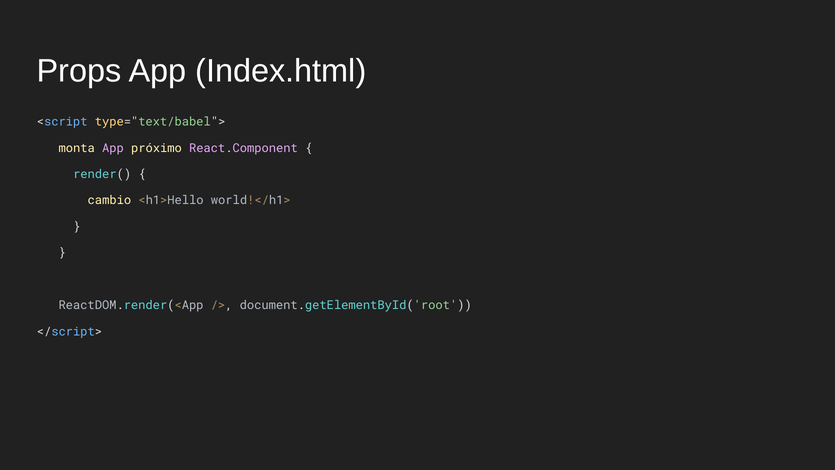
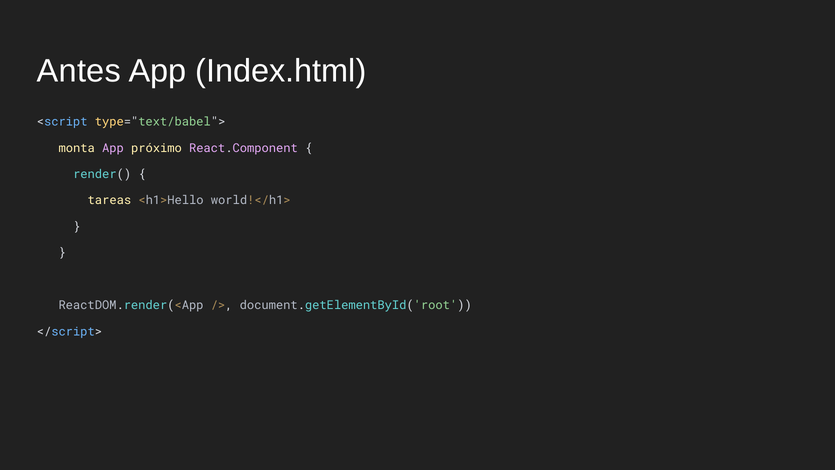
Props: Props -> Antes
cambio: cambio -> tareas
